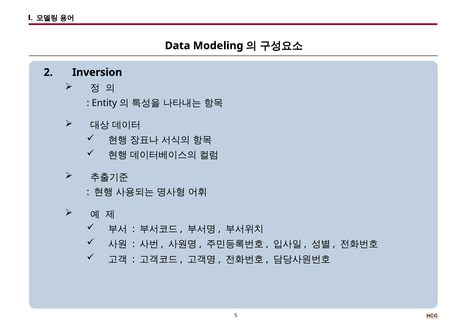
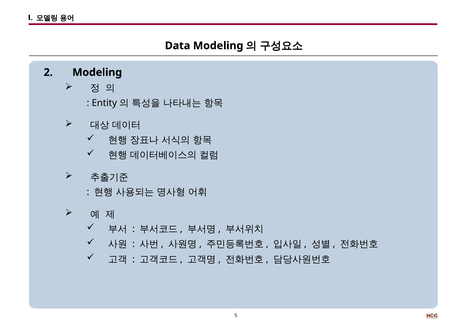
Inversion at (97, 72): Inversion -> Modeling
